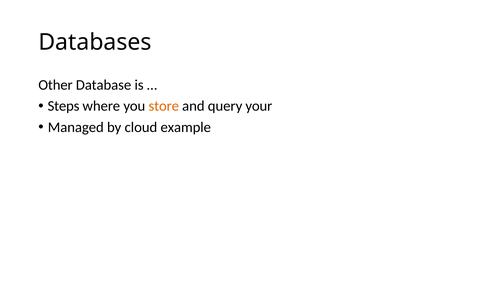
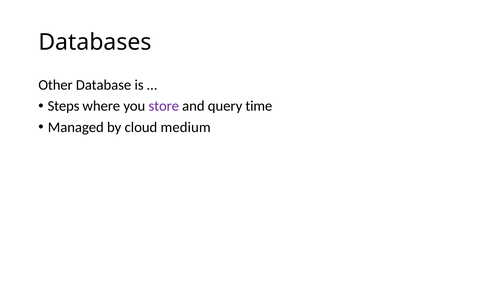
store colour: orange -> purple
your: your -> time
example: example -> medium
